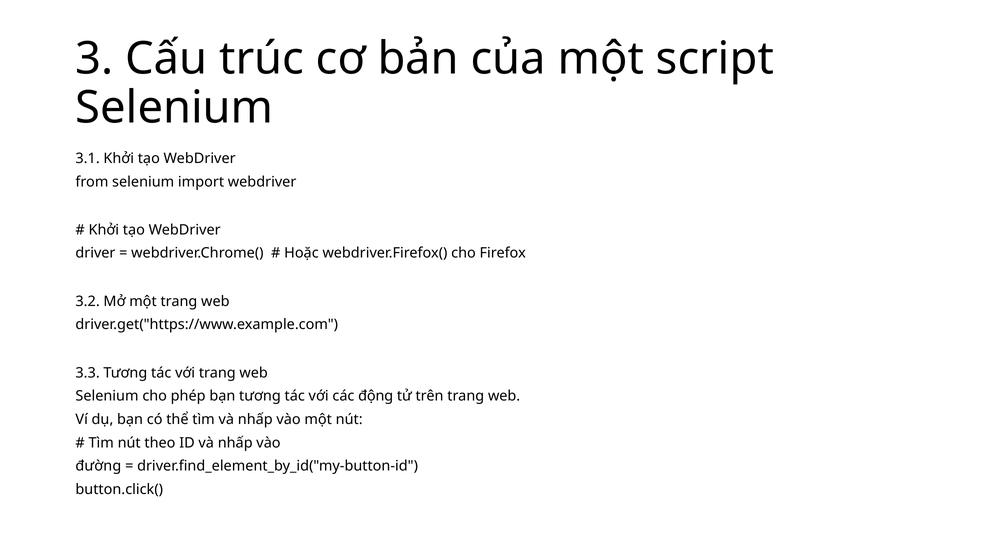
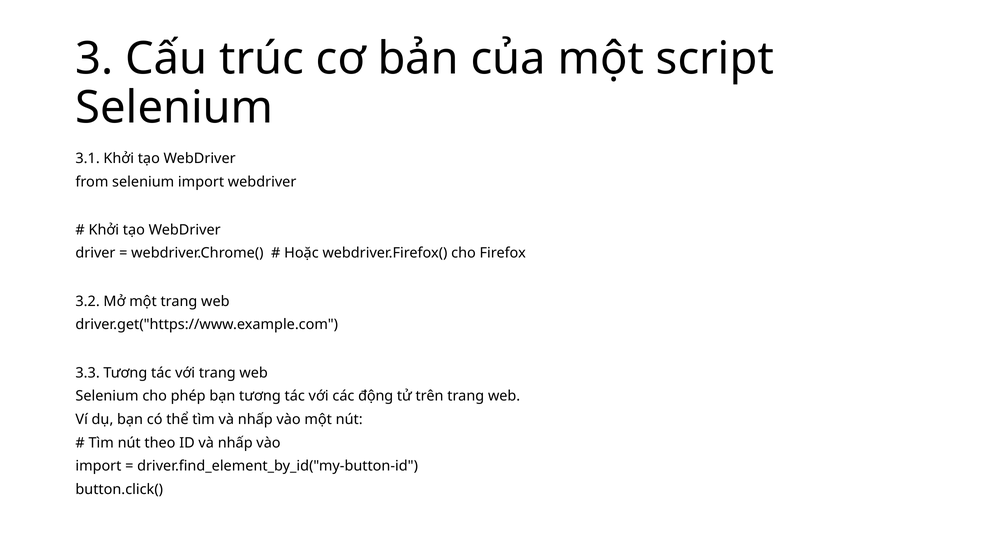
đường at (98, 466): đường -> import
